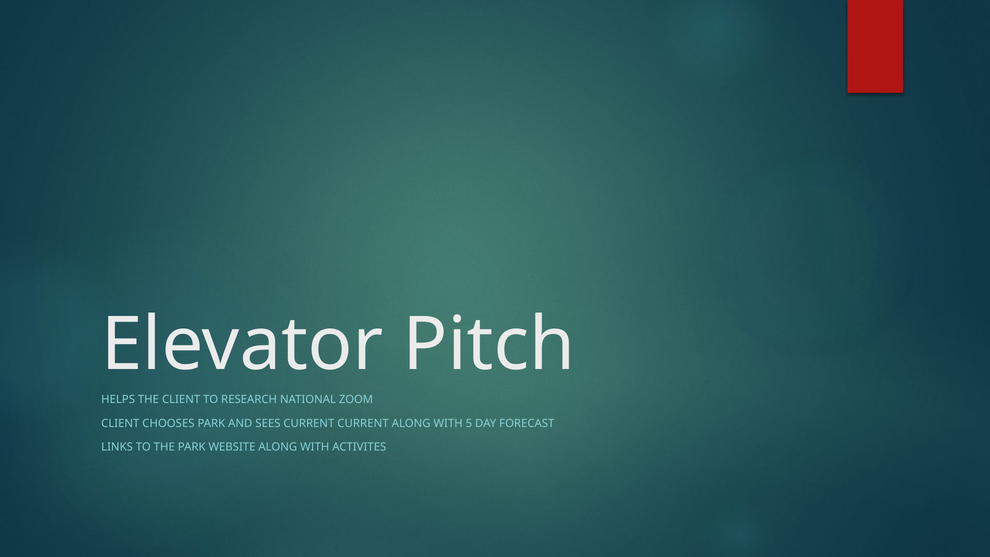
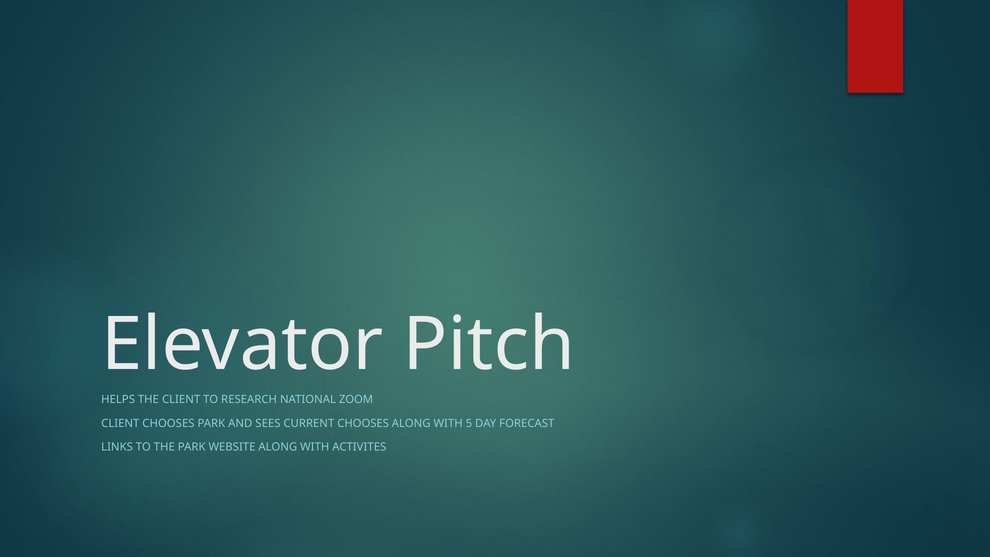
CURRENT CURRENT: CURRENT -> CHOOSES
